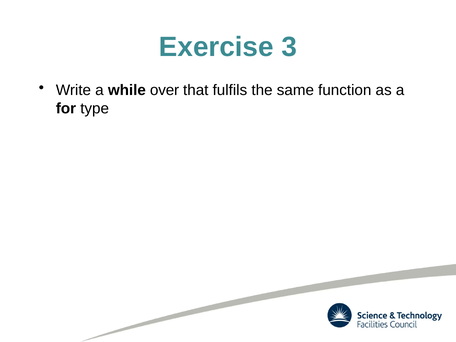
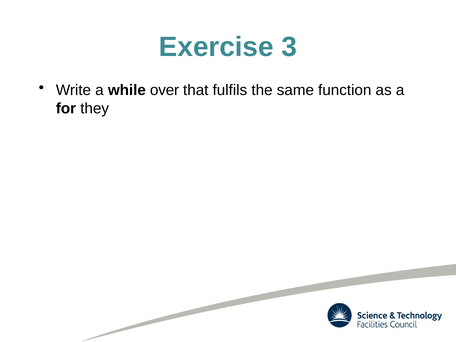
type: type -> they
